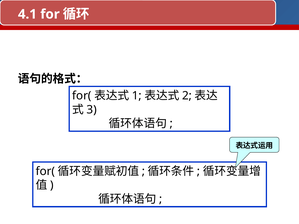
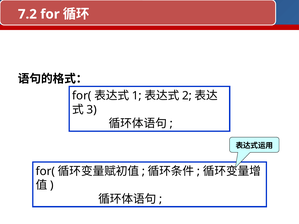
4.1: 4.1 -> 7.2
